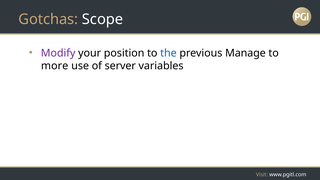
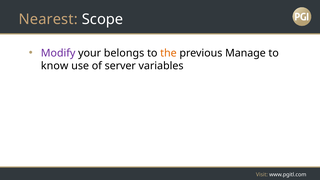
Gotchas: Gotchas -> Nearest
position: position -> belongs
the colour: blue -> orange
more: more -> know
